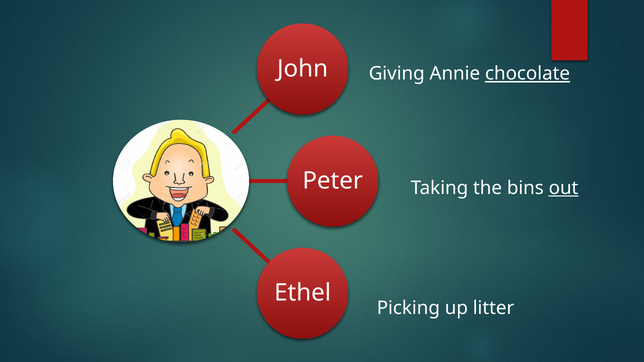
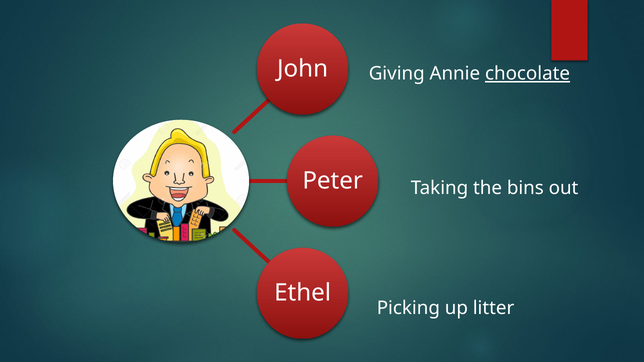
out underline: present -> none
